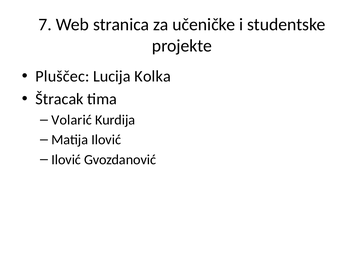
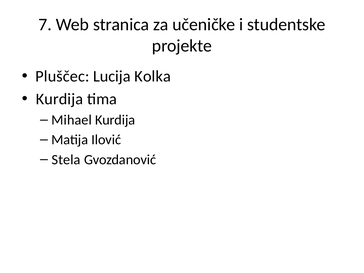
Štracak at (60, 99): Štracak -> Kurdija
Volarić: Volarić -> Mihael
Ilović at (66, 160): Ilović -> Stela
